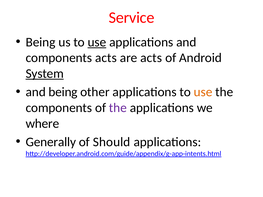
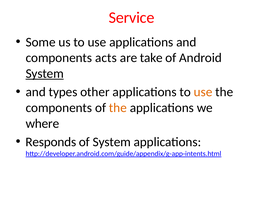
Being at (41, 42): Being -> Some
use at (97, 42) underline: present -> none
are acts: acts -> take
and being: being -> types
the at (118, 108) colour: purple -> orange
Generally: Generally -> Responds
of Should: Should -> System
